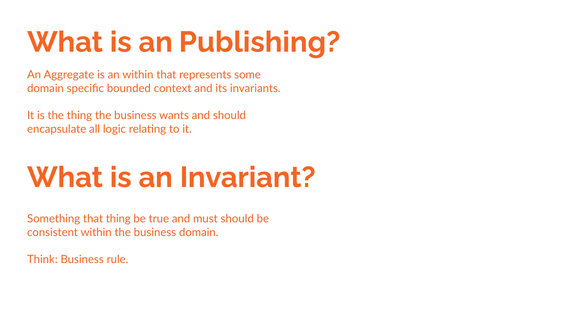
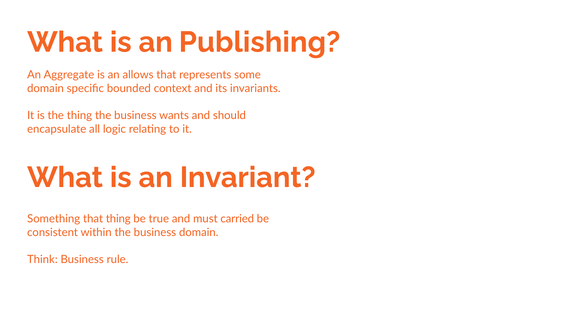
an within: within -> allows
must should: should -> carried
